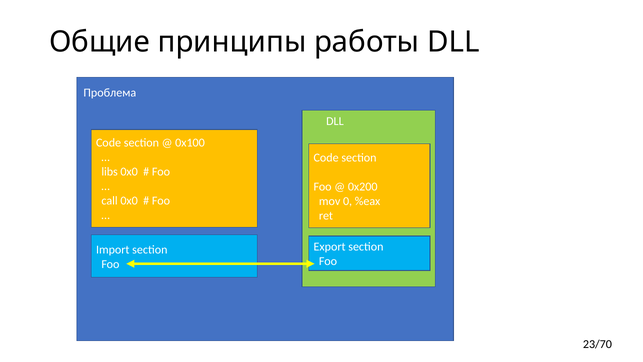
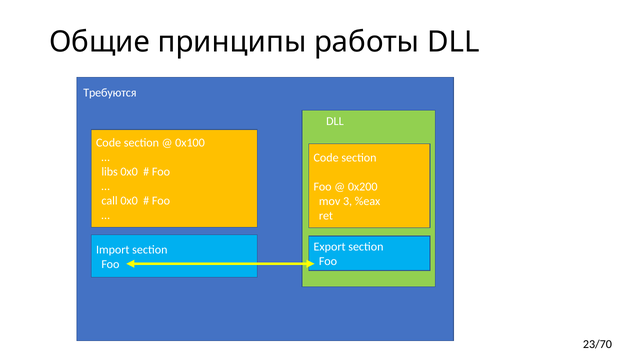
Проблема: Проблема -> Требуются
0: 0 -> 3
